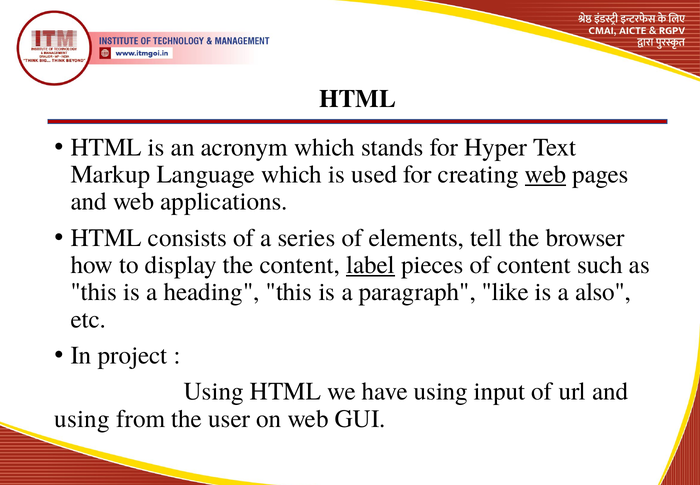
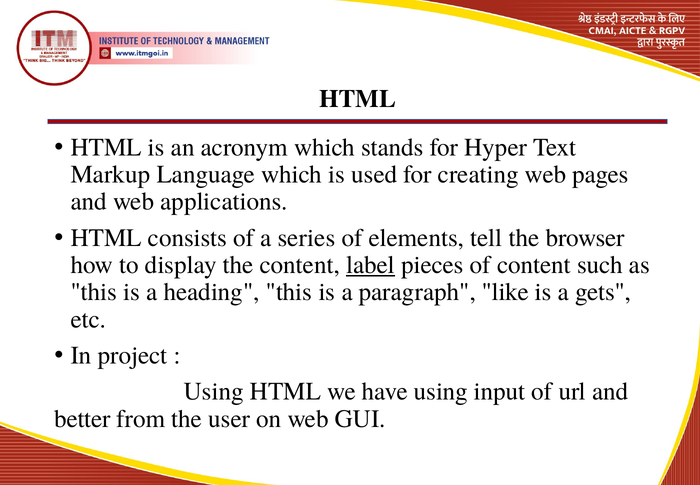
web at (546, 174) underline: present -> none
also: also -> gets
using at (82, 418): using -> better
